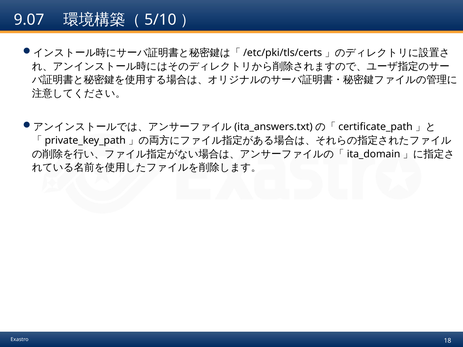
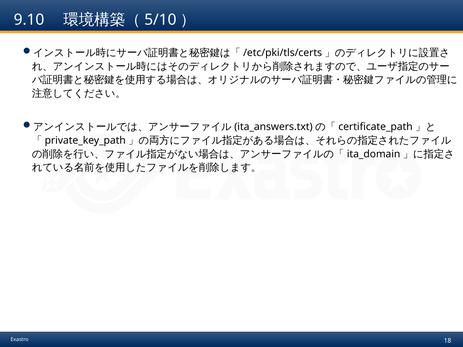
9.07: 9.07 -> 9.10
